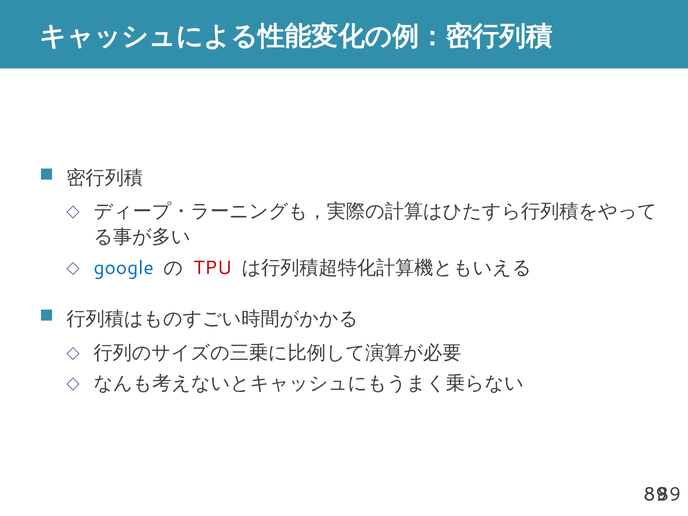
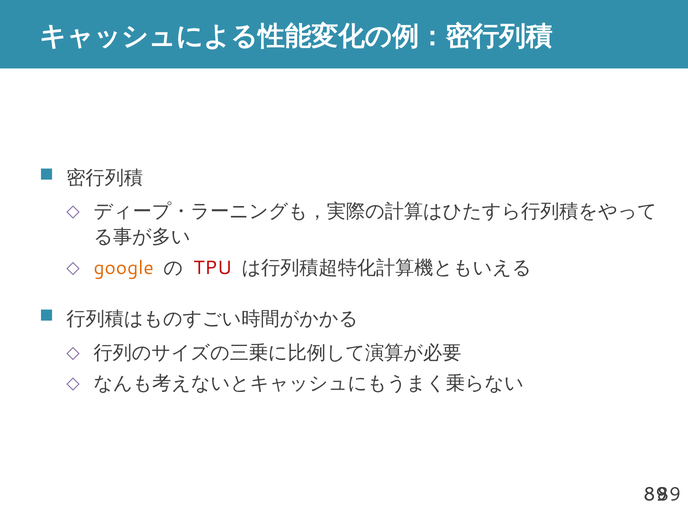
google colour: blue -> orange
